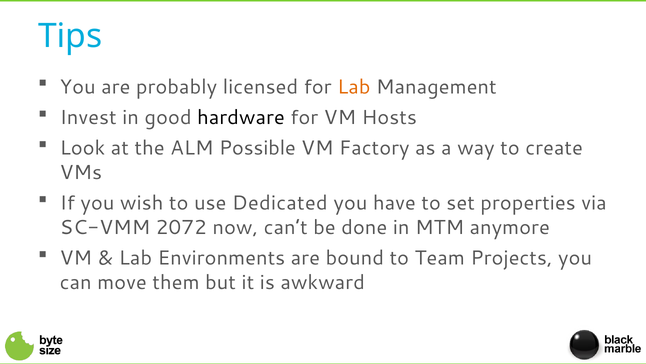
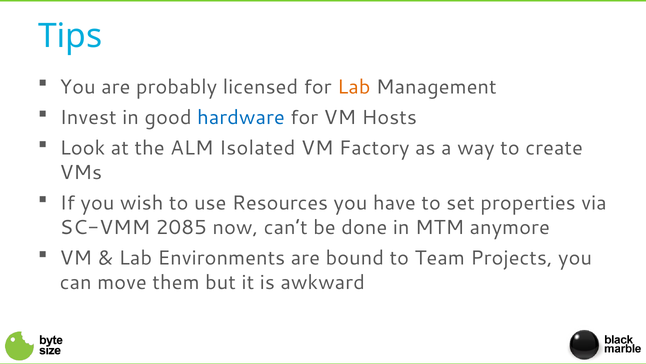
hardware colour: black -> blue
Possible: Possible -> Isolated
Dedicated: Dedicated -> Resources
2072: 2072 -> 2085
